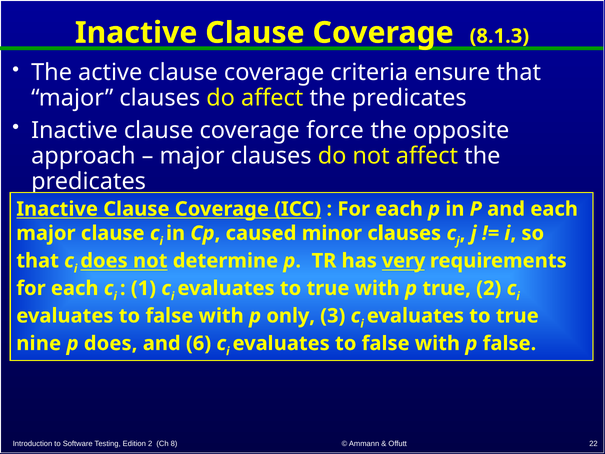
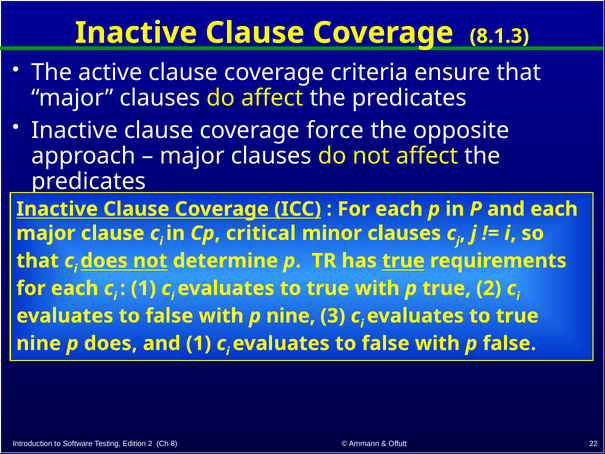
caused: caused -> critical
has very: very -> true
p only: only -> nine
and 6: 6 -> 1
